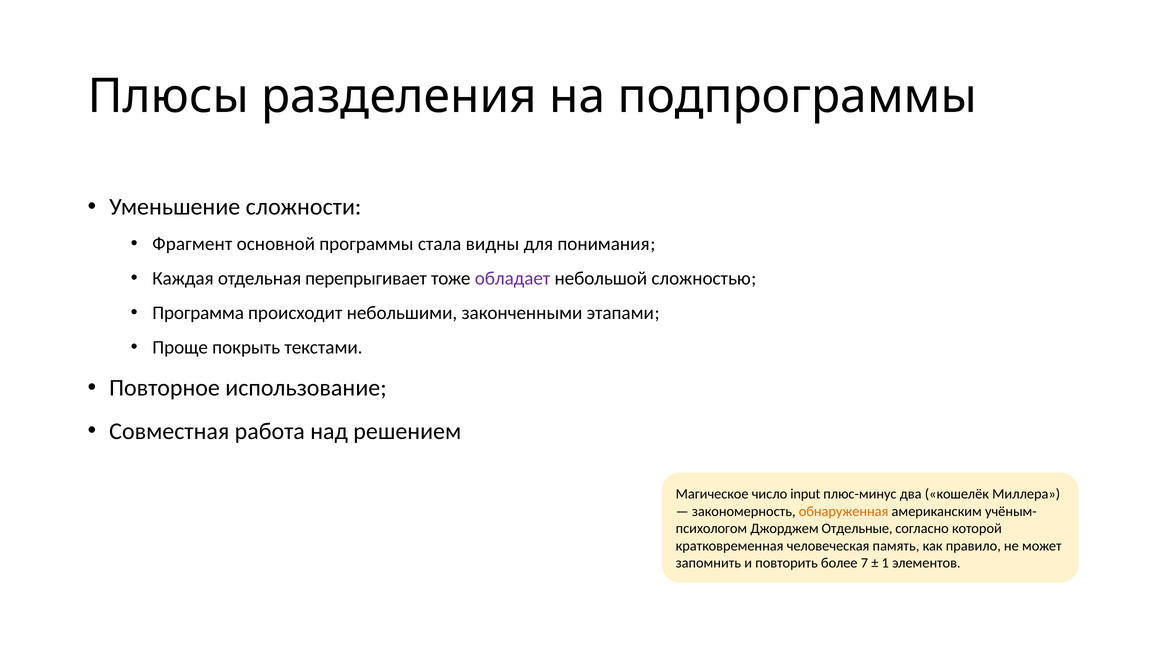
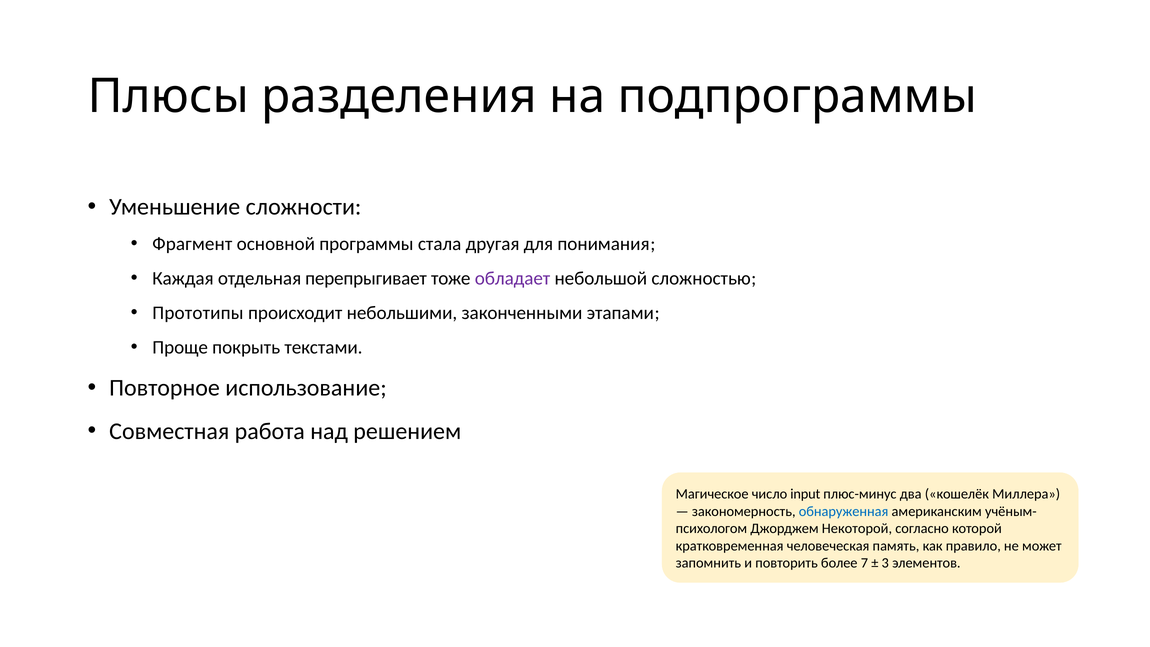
видны: видны -> другая
Программа: Программа -> Прототипы
обнаруженная colour: orange -> blue
Отдельные: Отдельные -> Некоторой
1: 1 -> 3
